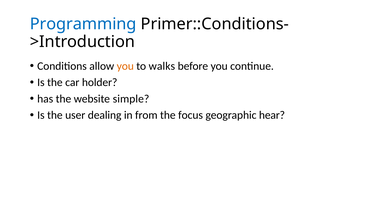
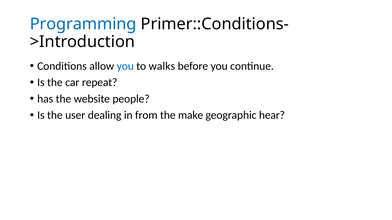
you at (125, 66) colour: orange -> blue
holder: holder -> repeat
simple: simple -> people
focus: focus -> make
